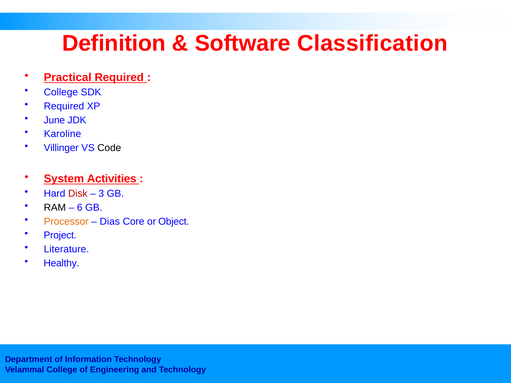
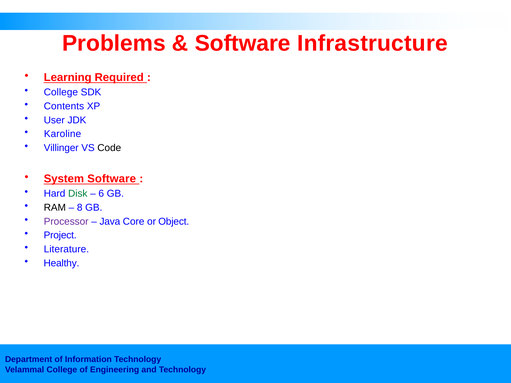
Definition: Definition -> Problems
Classification: Classification -> Infrastructure
Practical: Practical -> Learning
Required at (64, 106): Required -> Contents
June: June -> User
System Activities: Activities -> Software
Disk colour: red -> green
3: 3 -> 6
6: 6 -> 8
Processor colour: orange -> purple
Dias: Dias -> Java
